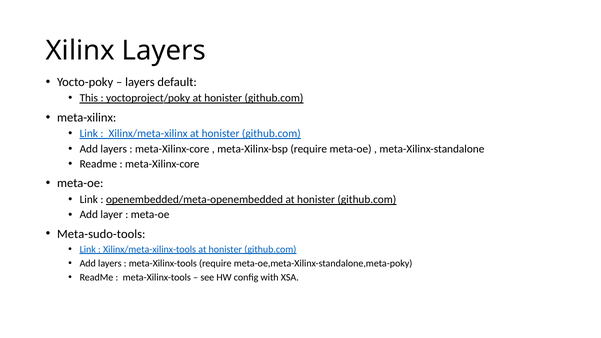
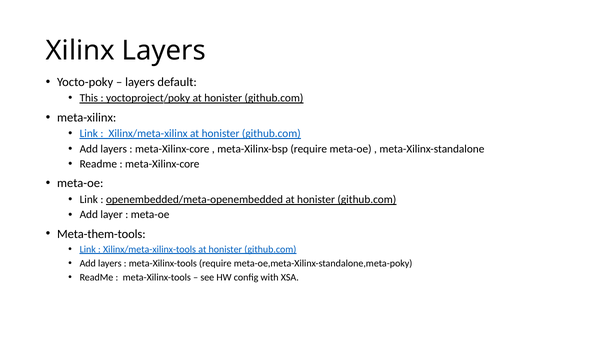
Meta-sudo-tools: Meta-sudo-tools -> Meta-them-tools
